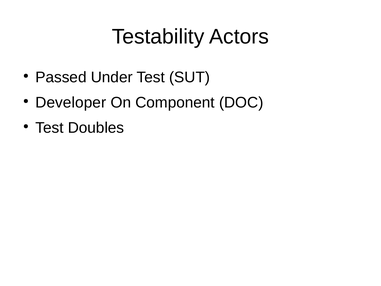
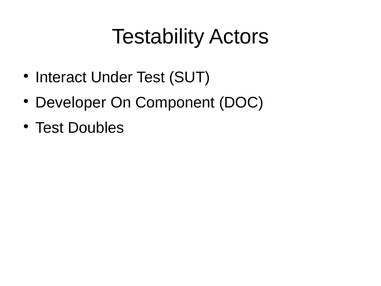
Passed: Passed -> Interact
